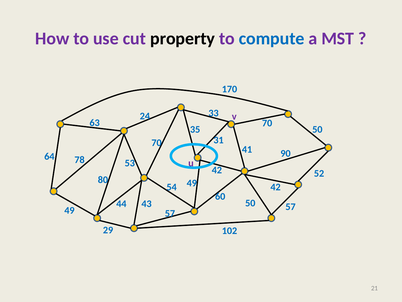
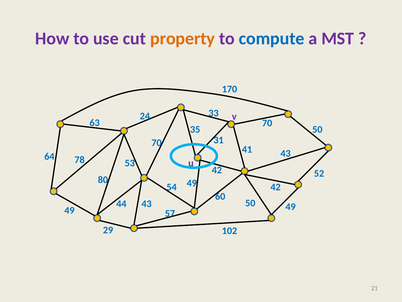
property colour: black -> orange
41 90: 90 -> 43
50 57: 57 -> 49
